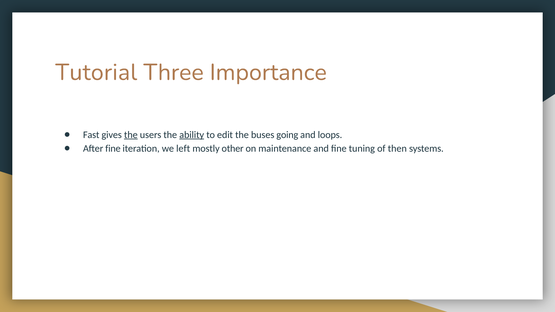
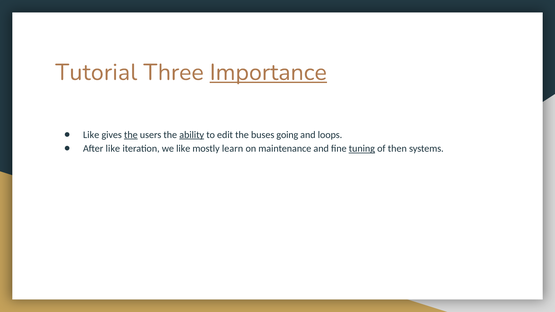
Importance underline: none -> present
Fast at (91, 135): Fast -> Like
After fine: fine -> like
we left: left -> like
other: other -> learn
tuning underline: none -> present
